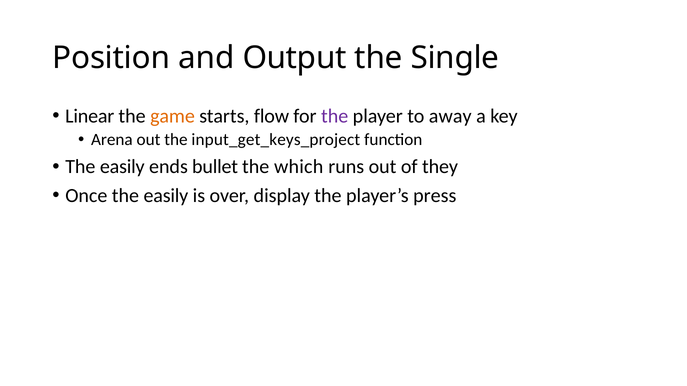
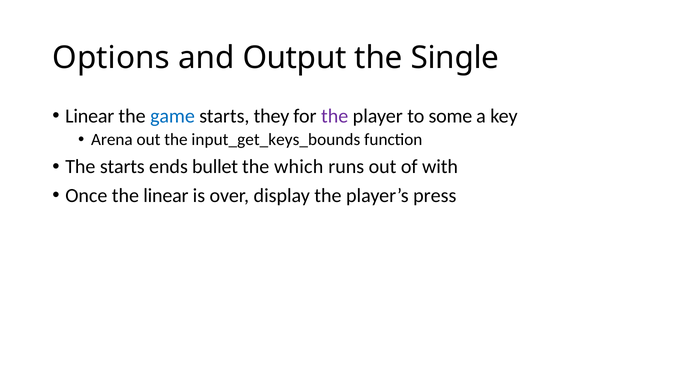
Position: Position -> Options
game colour: orange -> blue
flow: flow -> they
away: away -> some
input_get_keys_project: input_get_keys_project -> input_get_keys_bounds
easily at (122, 167): easily -> starts
they: they -> with
Once the easily: easily -> linear
